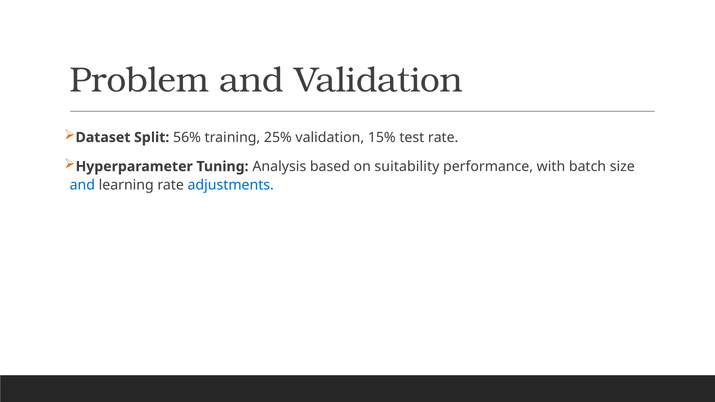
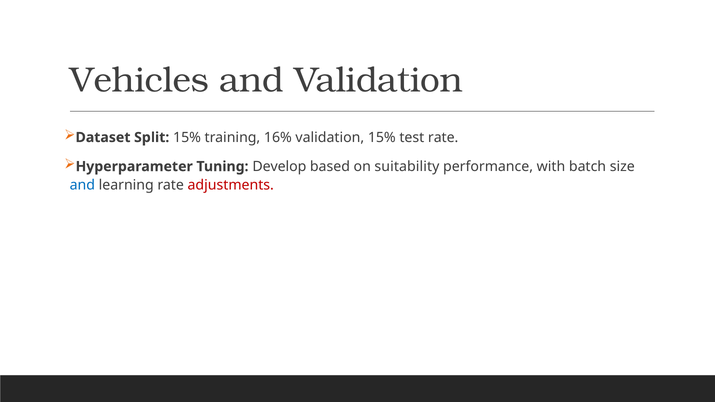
Problem: Problem -> Vehicles
Split 56%: 56% -> 15%
25%: 25% -> 16%
Analysis: Analysis -> Develop
adjustments colour: blue -> red
